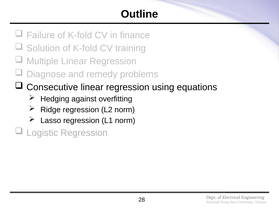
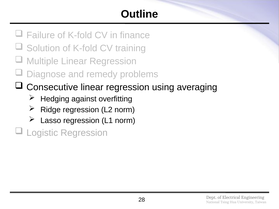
equations: equations -> averaging
